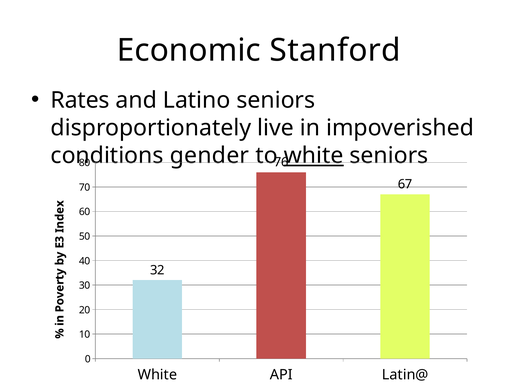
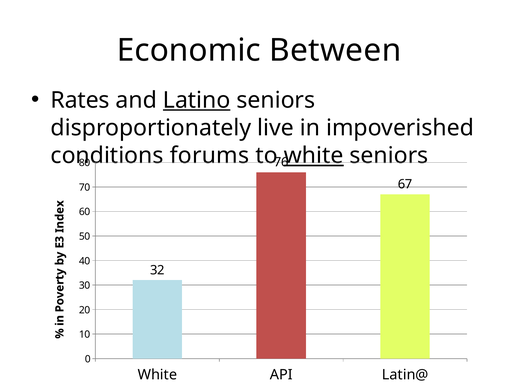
Stanford: Stanford -> Between
Latino underline: none -> present
gender: gender -> forums
